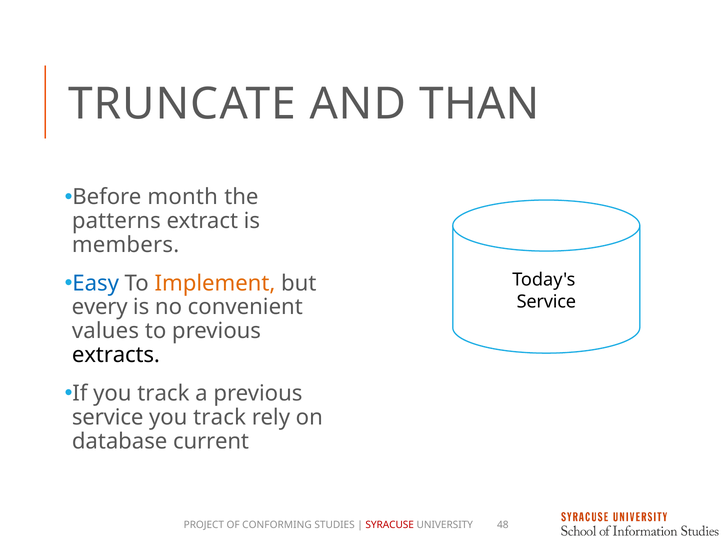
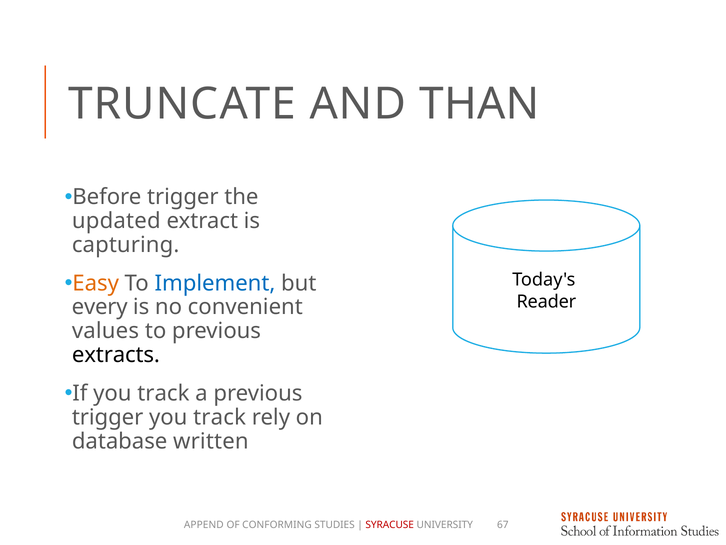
Before month: month -> trigger
patterns: patterns -> updated
members: members -> capturing
Easy colour: blue -> orange
Implement colour: orange -> blue
Service at (546, 301): Service -> Reader
service at (108, 417): service -> trigger
current: current -> written
PROJECT: PROJECT -> APPEND
48: 48 -> 67
